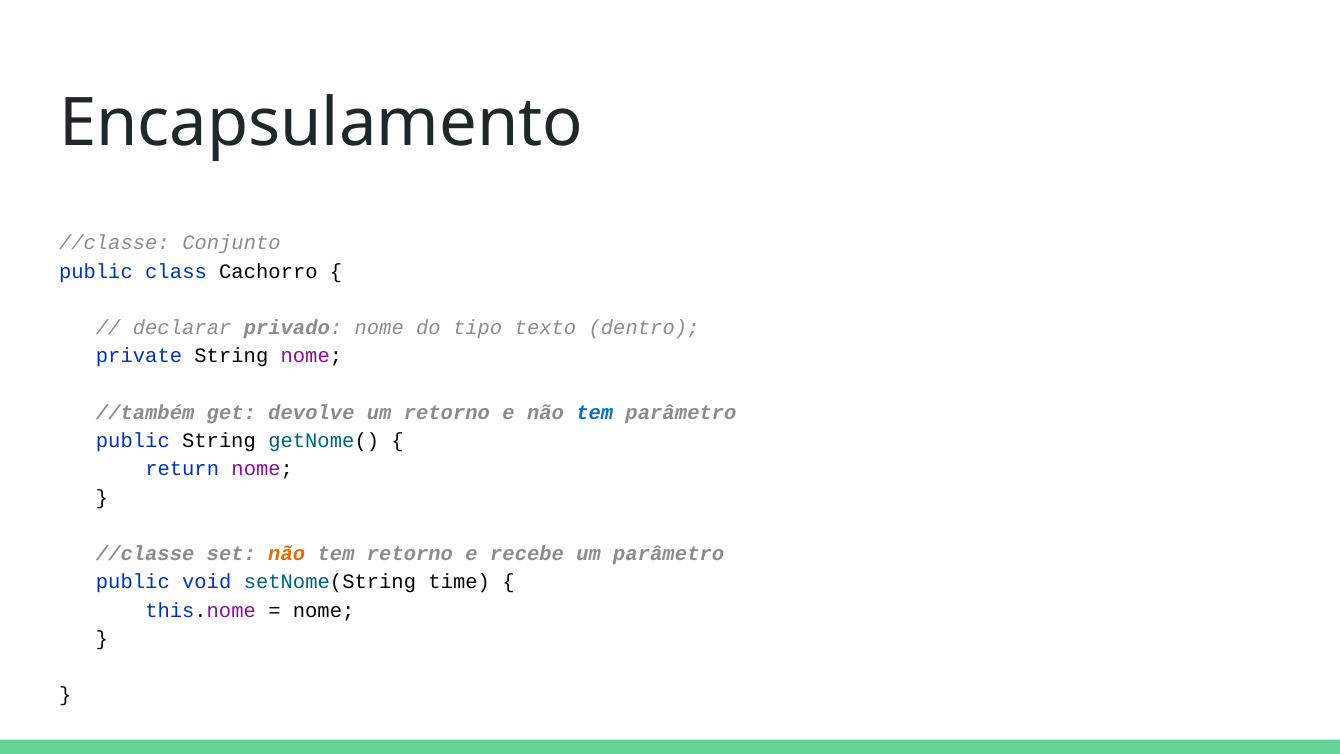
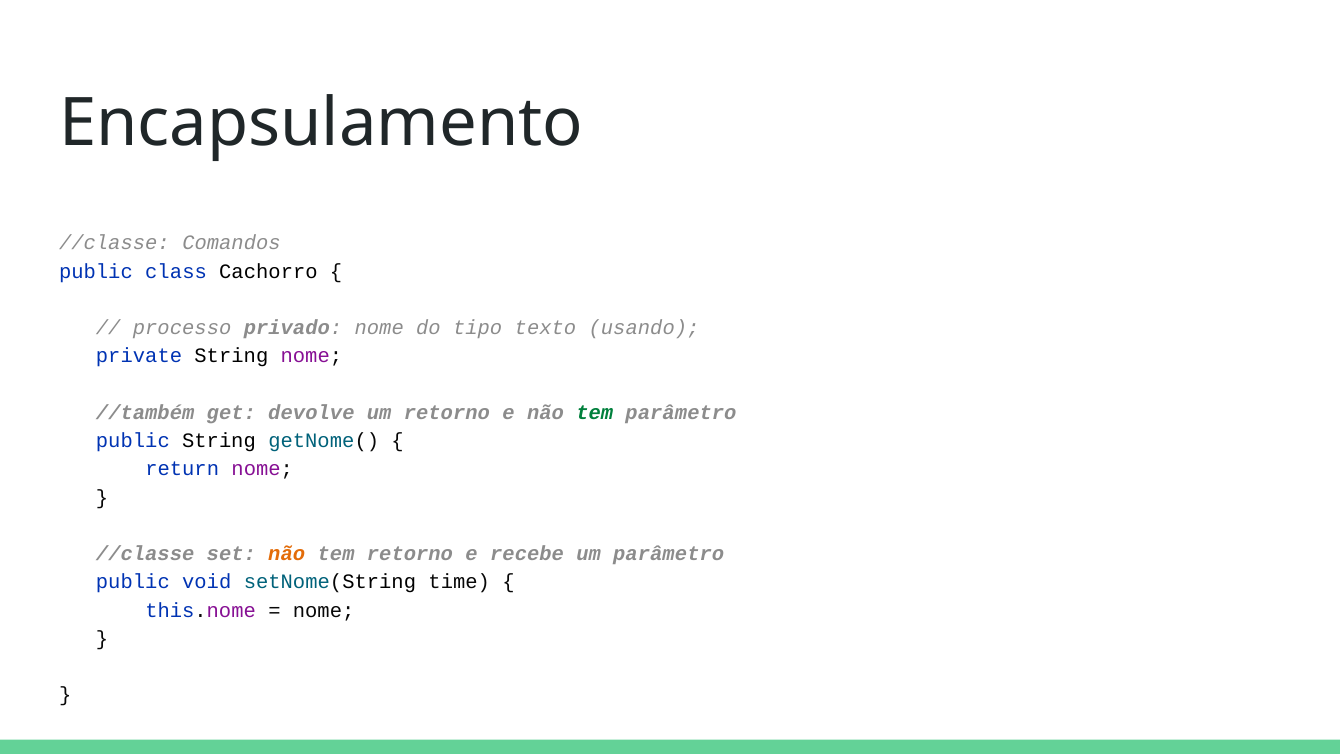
Conjunto: Conjunto -> Comandos
declarar: declarar -> processo
dentro: dentro -> usando
tem at (595, 412) colour: blue -> green
